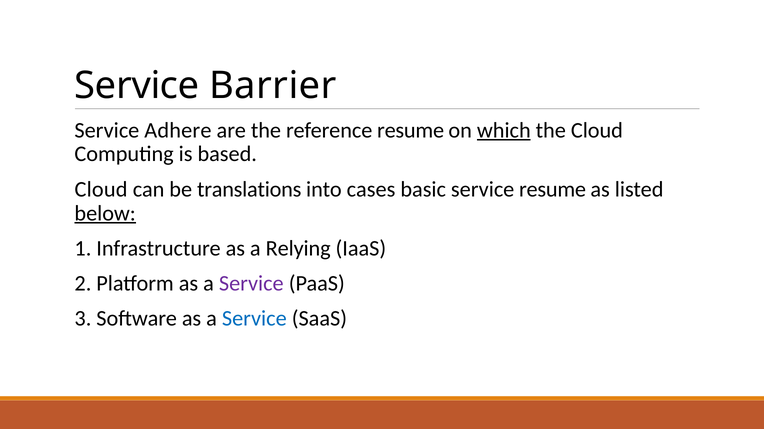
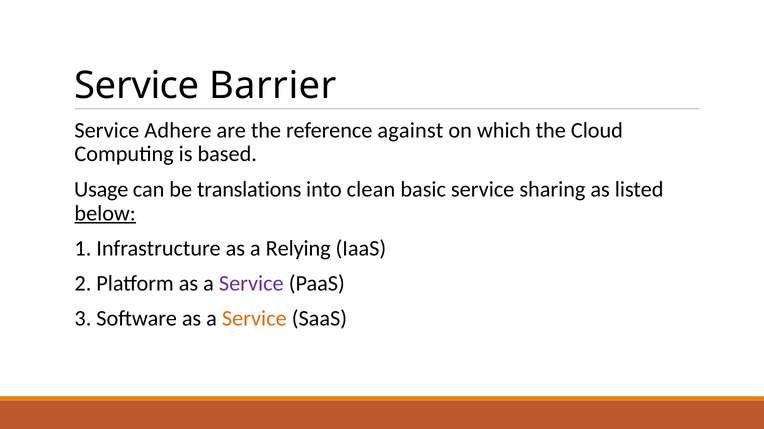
reference resume: resume -> against
which underline: present -> none
Cloud at (101, 190): Cloud -> Usage
cases: cases -> clean
service resume: resume -> sharing
Service at (254, 319) colour: blue -> orange
